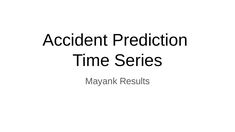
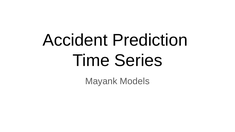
Results: Results -> Models
